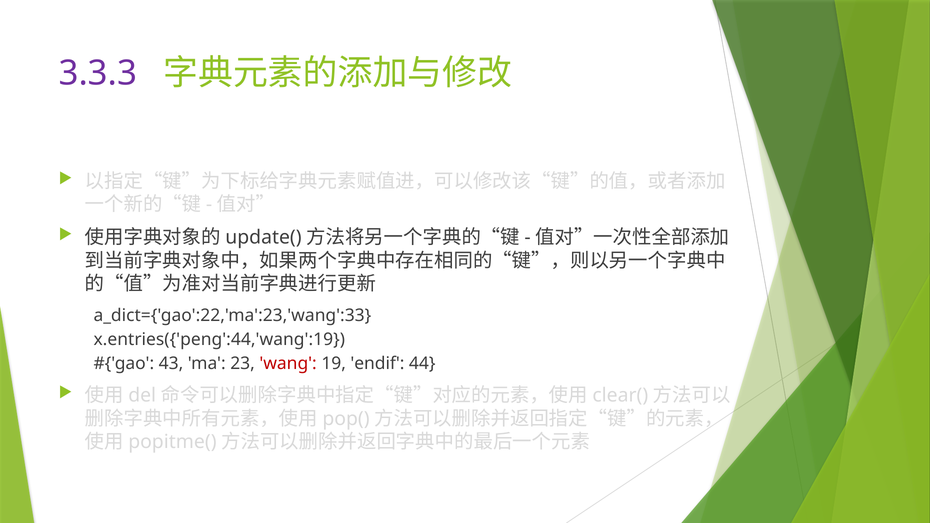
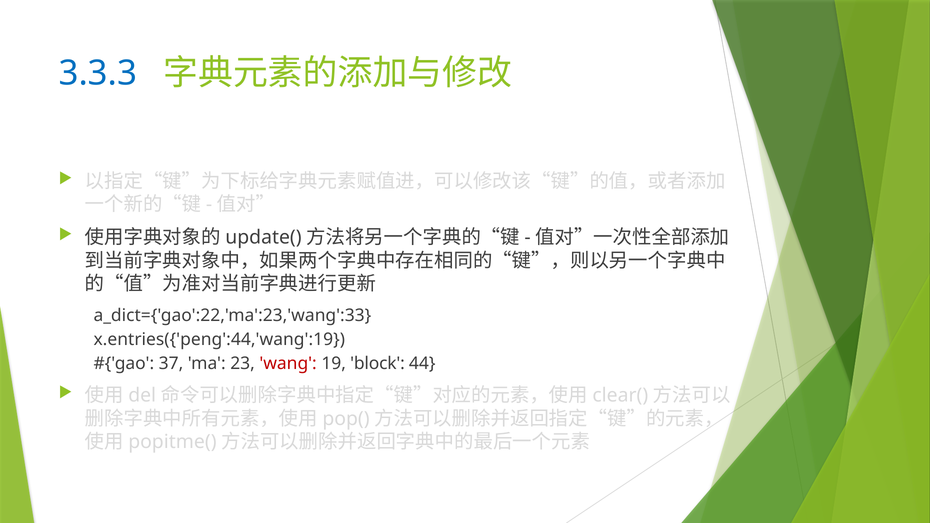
3.3.3 colour: purple -> blue
43: 43 -> 37
endif: endif -> block
